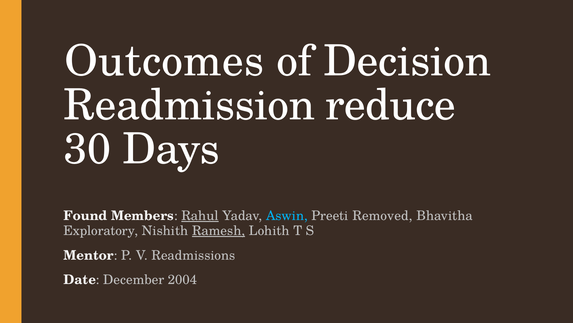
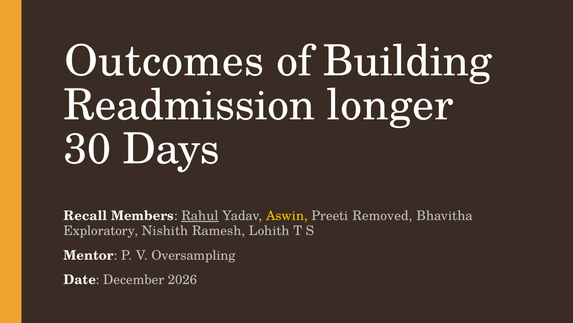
Decision: Decision -> Building
reduce: reduce -> longer
Found: Found -> Recall
Aswin colour: light blue -> yellow
Ramesh underline: present -> none
Readmissions: Readmissions -> Oversampling
2004: 2004 -> 2026
